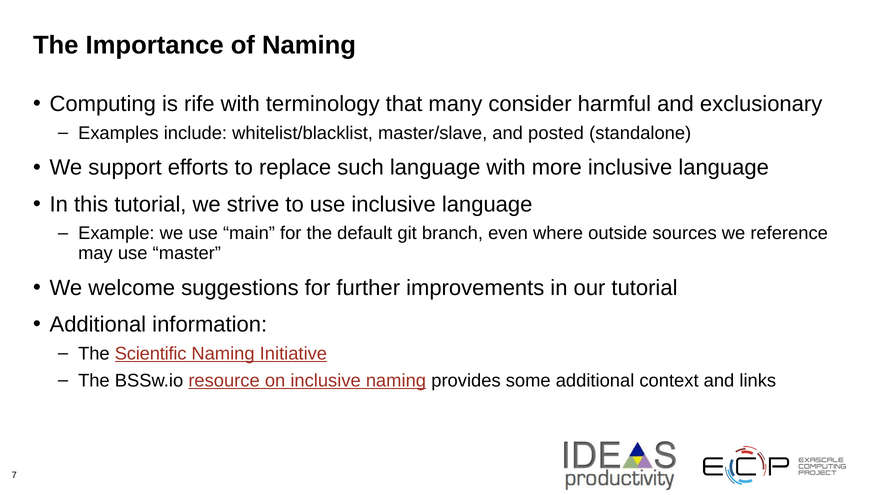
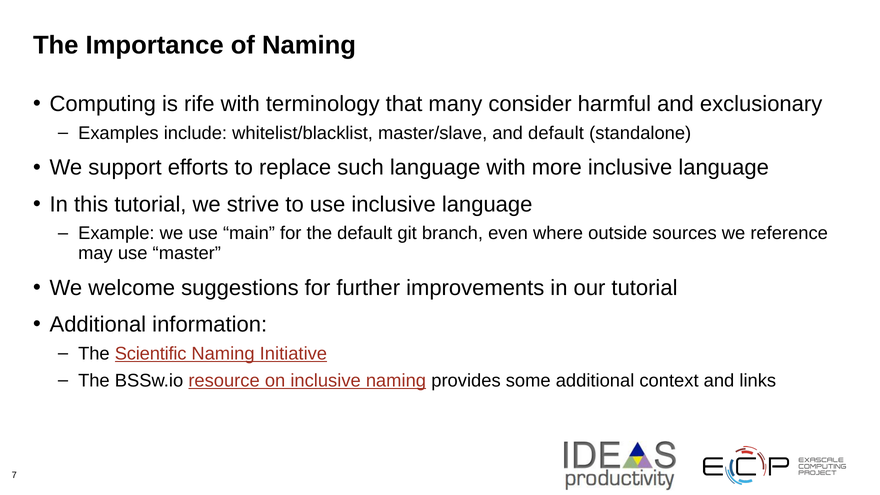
and posted: posted -> default
